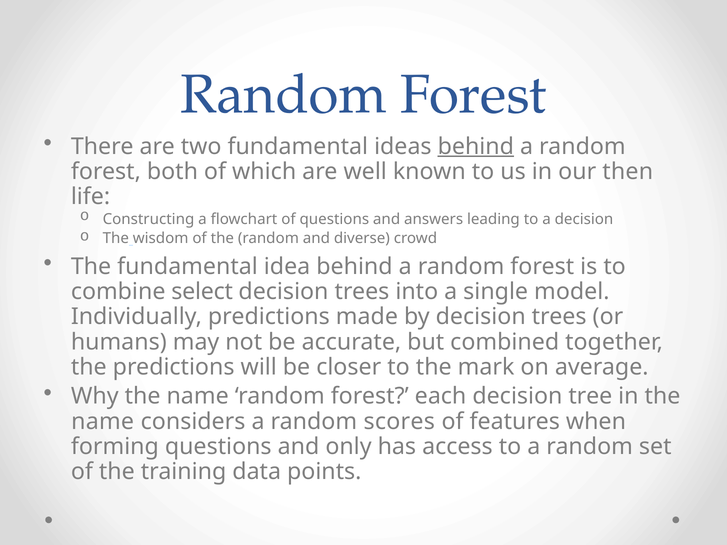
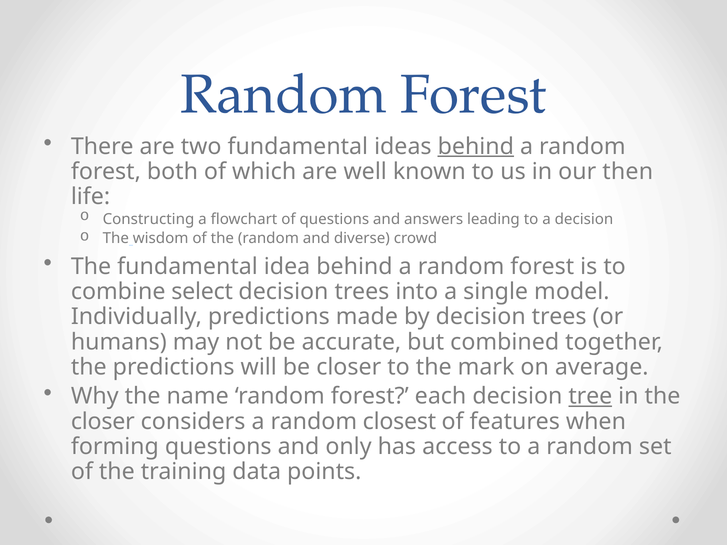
tree underline: none -> present
name at (103, 422): name -> closer
scores: scores -> closest
